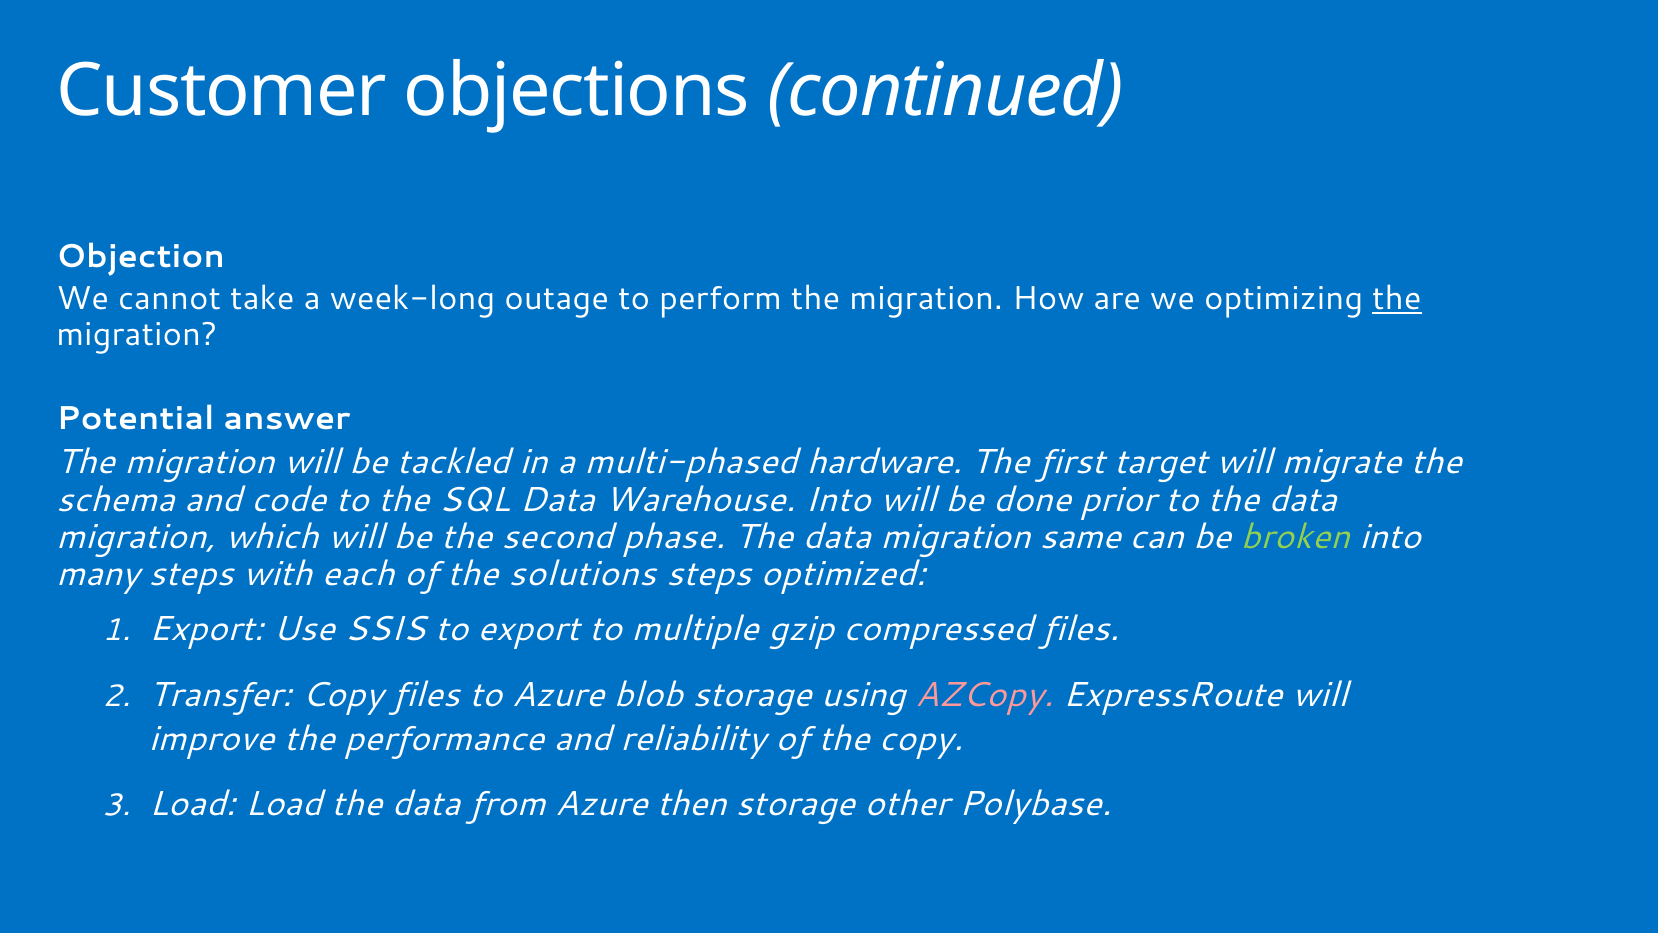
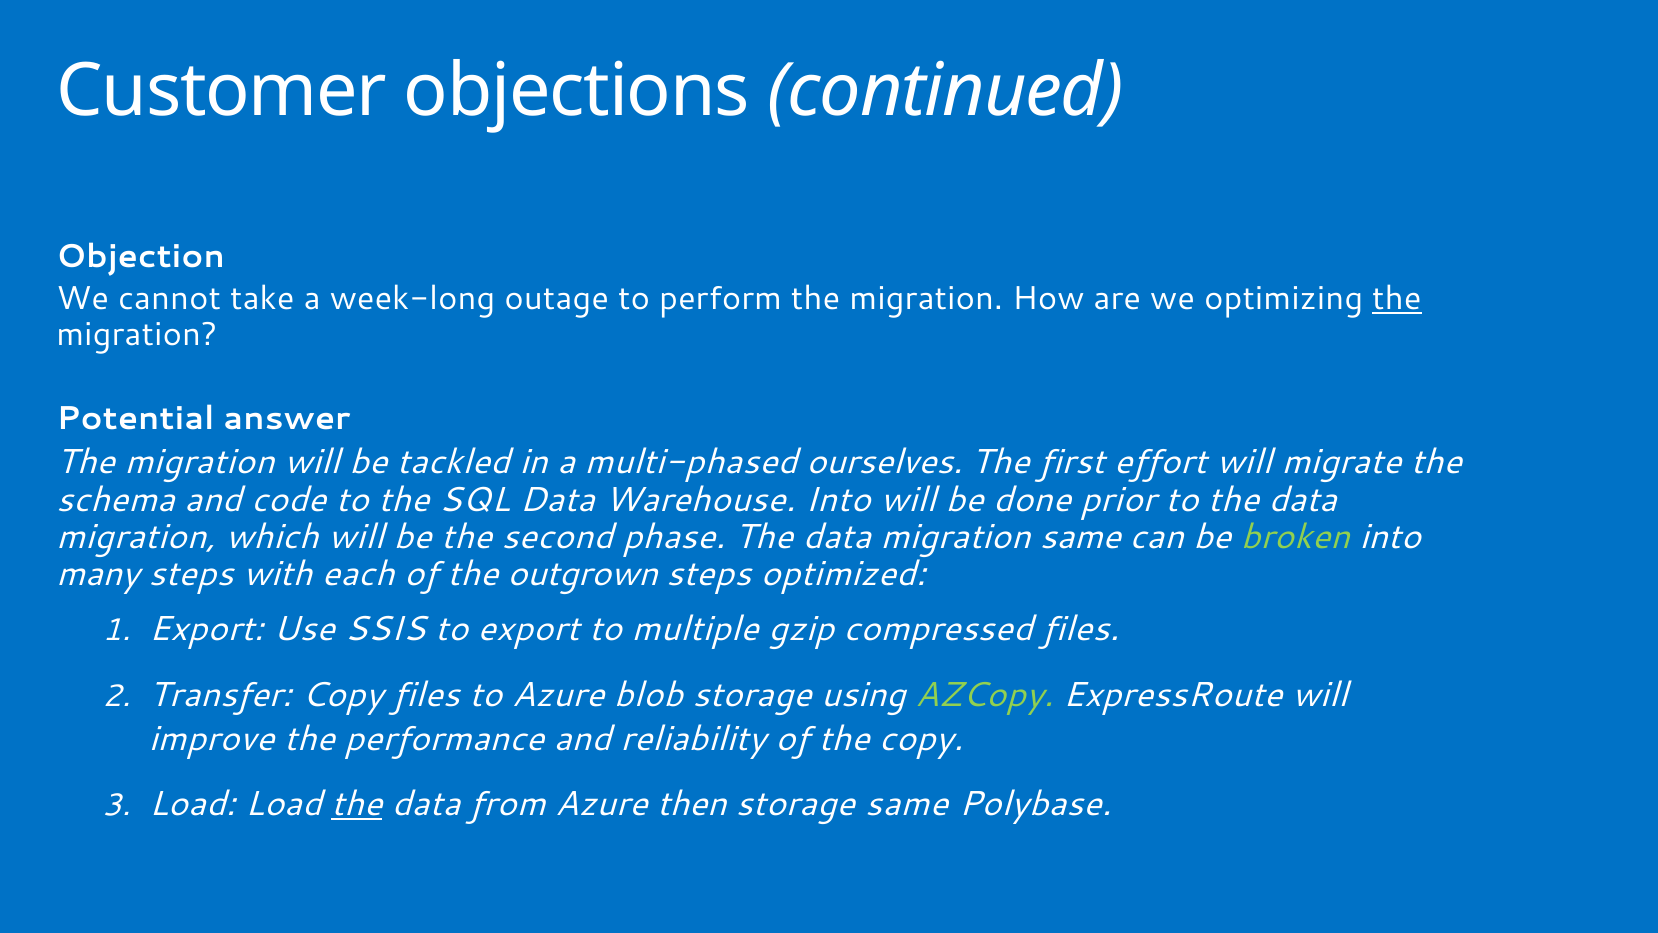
hardware: hardware -> ourselves
target: target -> effort
solutions: solutions -> outgrown
AZCopy colour: pink -> light green
the at (357, 804) underline: none -> present
storage other: other -> same
